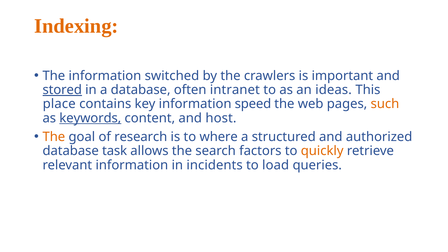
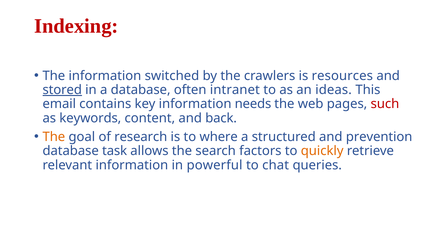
Indexing colour: orange -> red
important: important -> resources
place: place -> email
speed: speed -> needs
such colour: orange -> red
keywords underline: present -> none
host: host -> back
authorized: authorized -> prevention
incidents: incidents -> powerful
load: load -> chat
